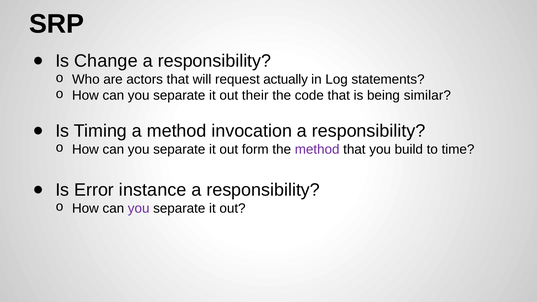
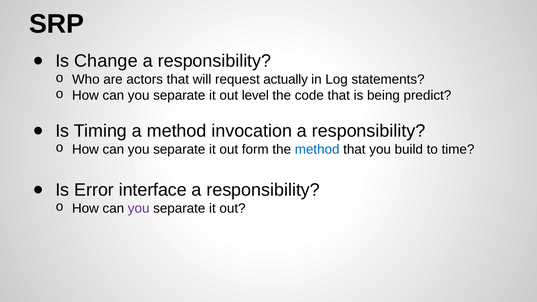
their: their -> level
similar: similar -> predict
method at (317, 149) colour: purple -> blue
instance: instance -> interface
